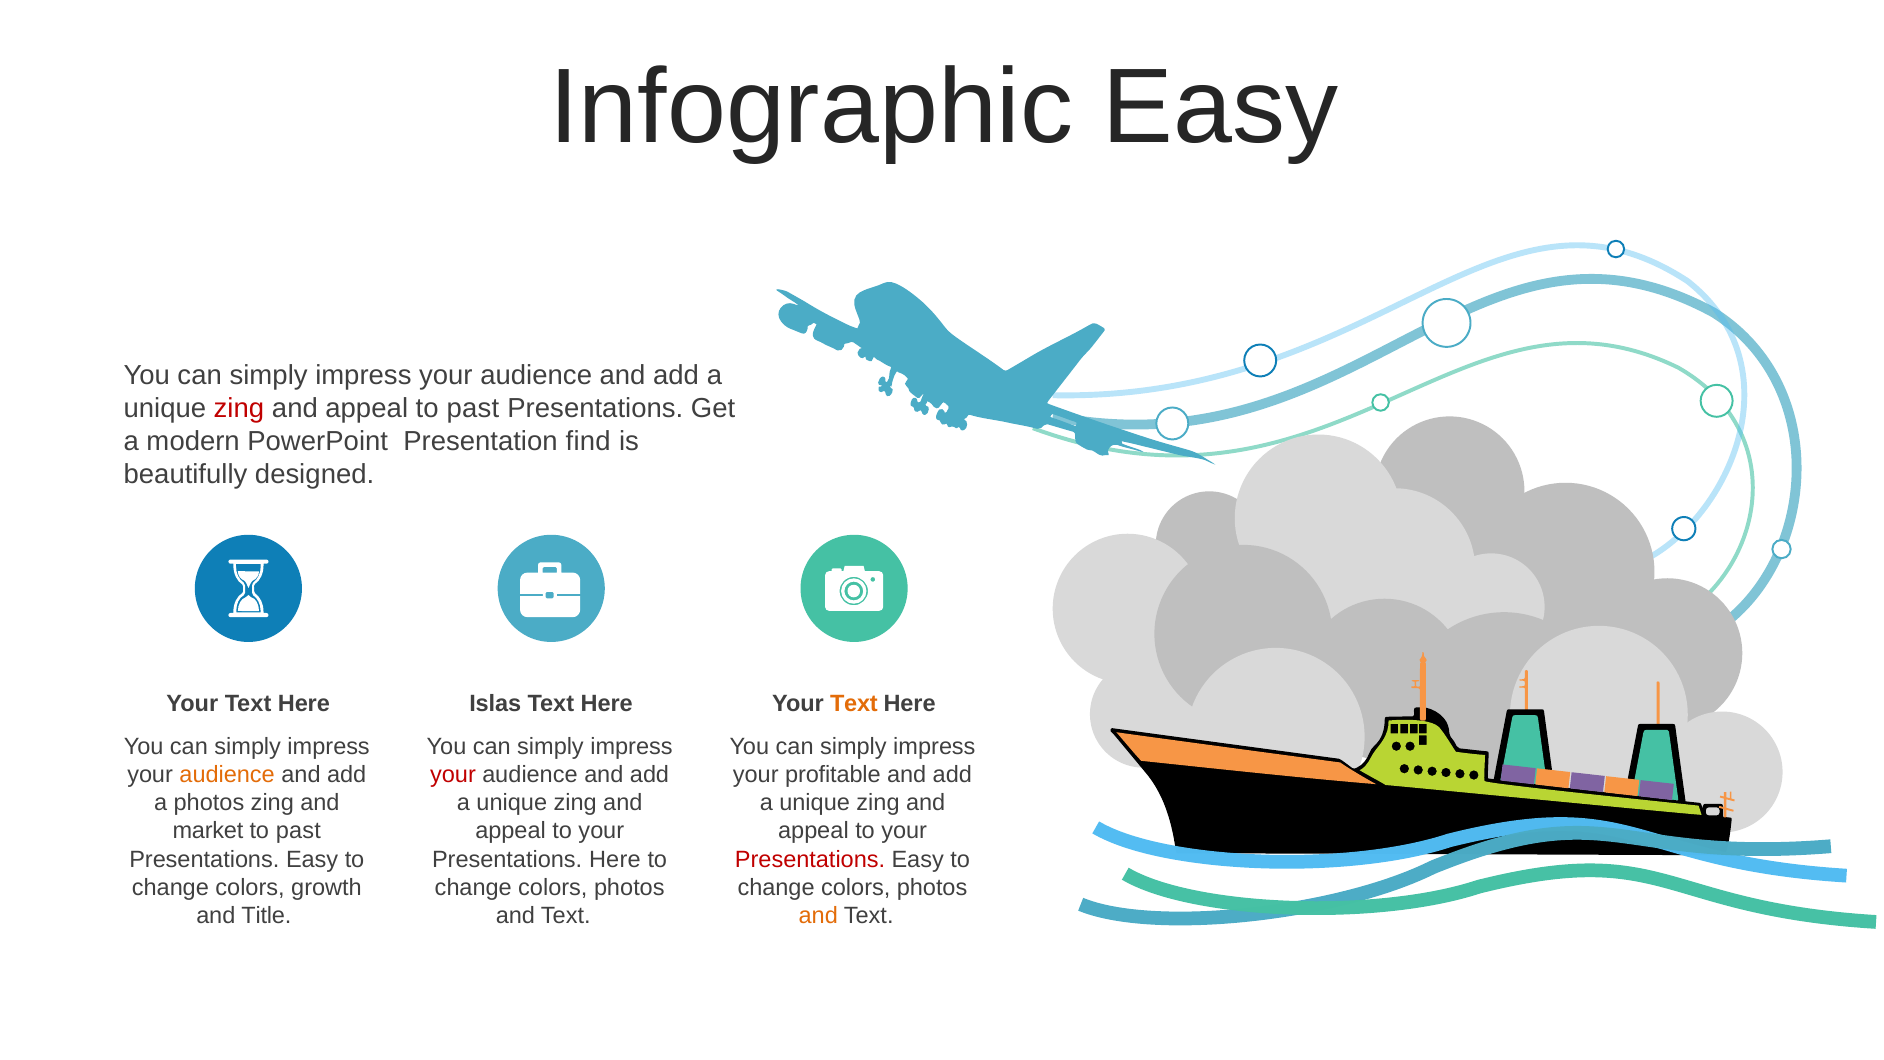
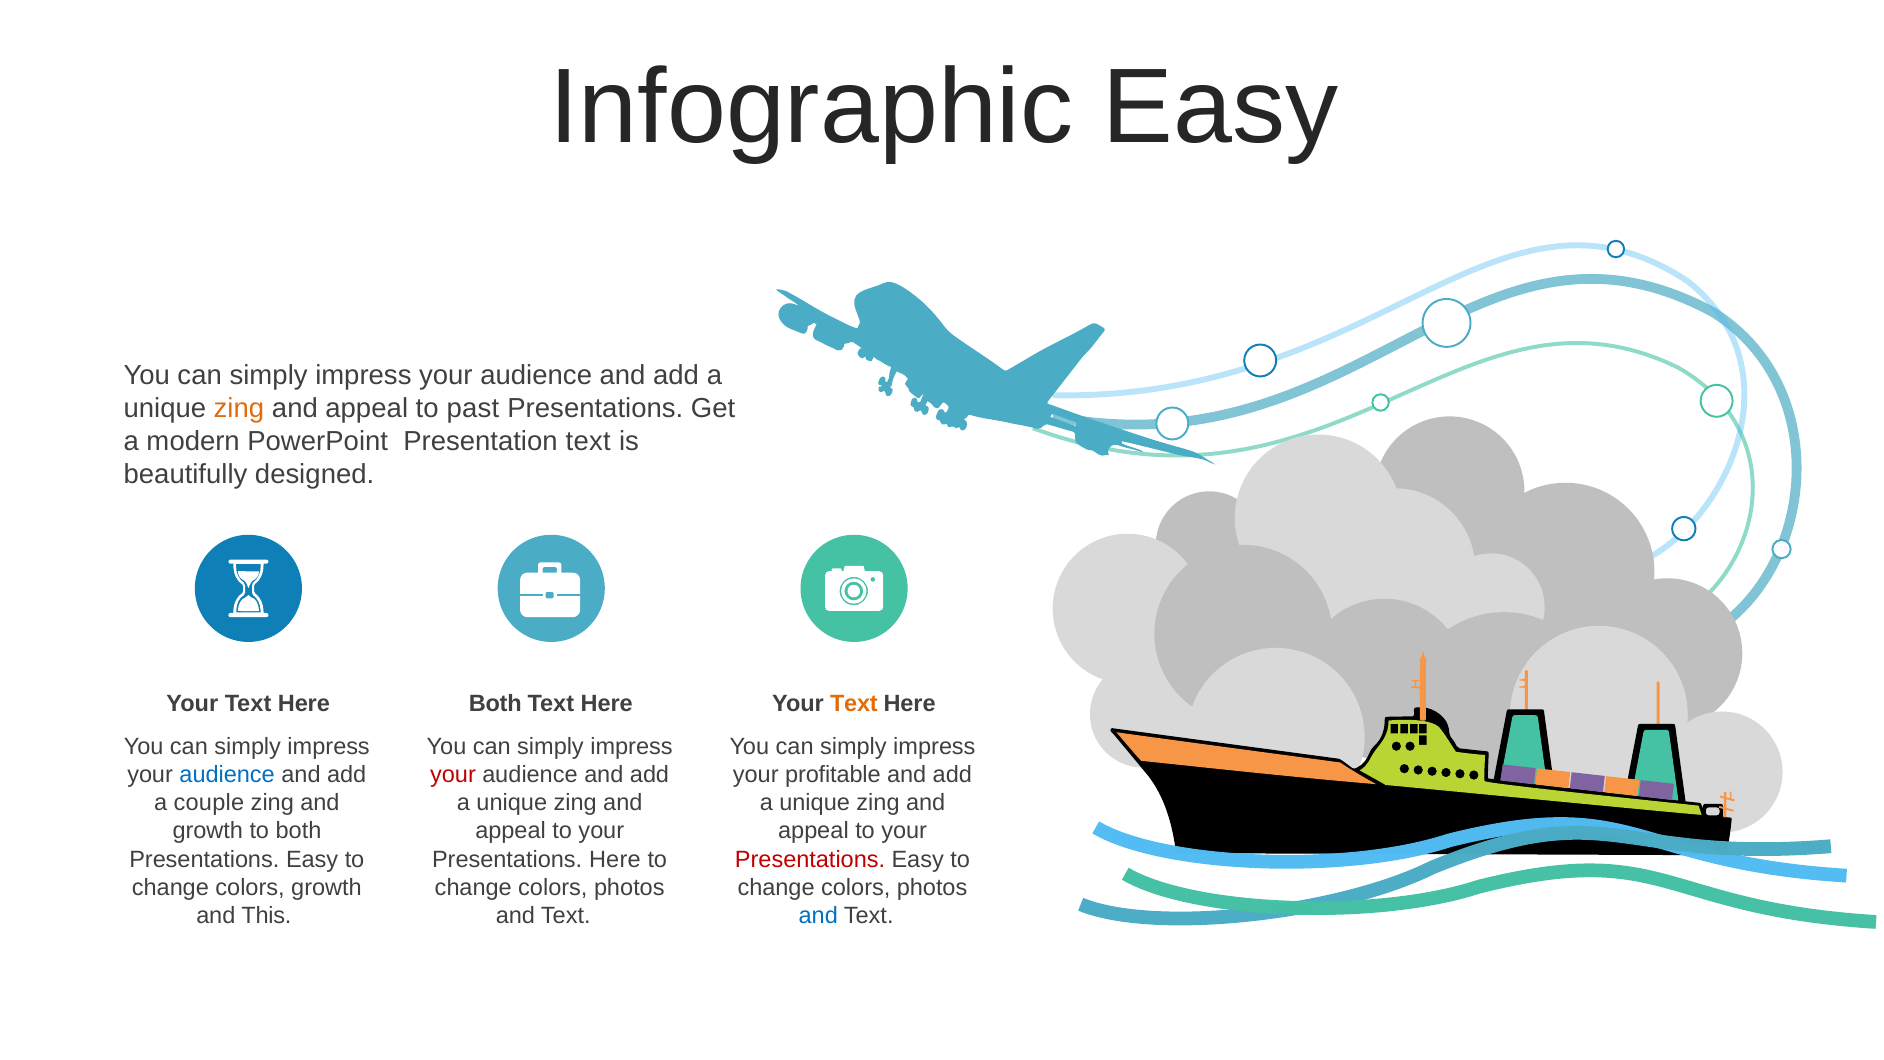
zing at (239, 409) colour: red -> orange
Presentation find: find -> text
Islas at (495, 703): Islas -> Both
audience at (227, 774) colour: orange -> blue
a photos: photos -> couple
market at (208, 831): market -> growth
past at (298, 831): past -> both
Title: Title -> This
and at (818, 916) colour: orange -> blue
